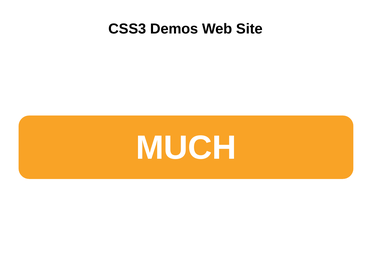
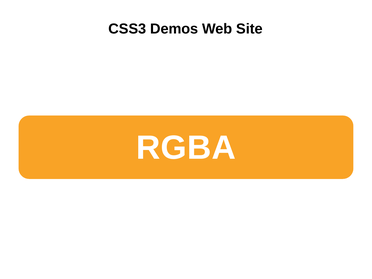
MUCH: MUCH -> RGBA
